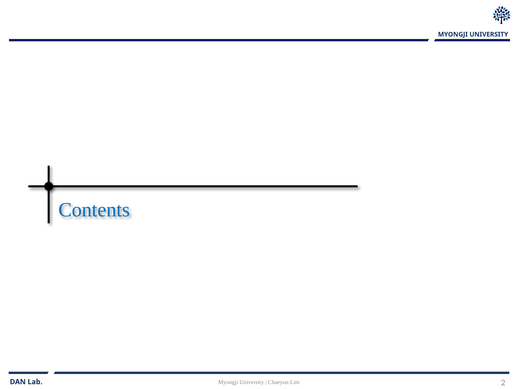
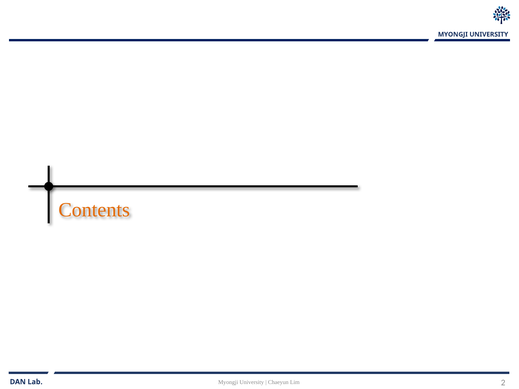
Contents colour: blue -> orange
